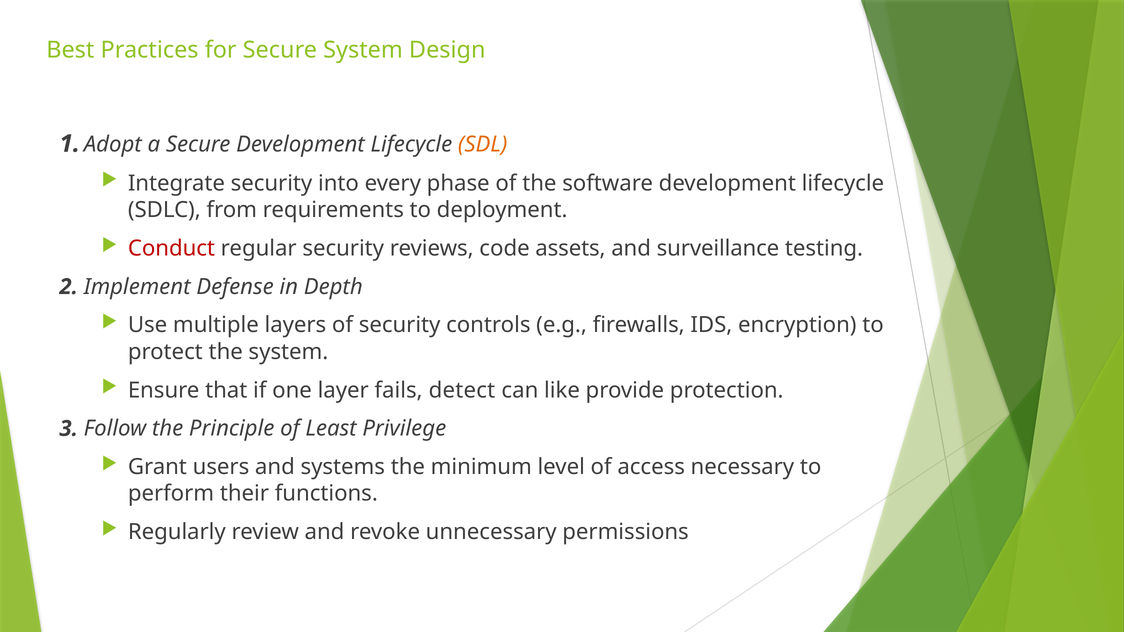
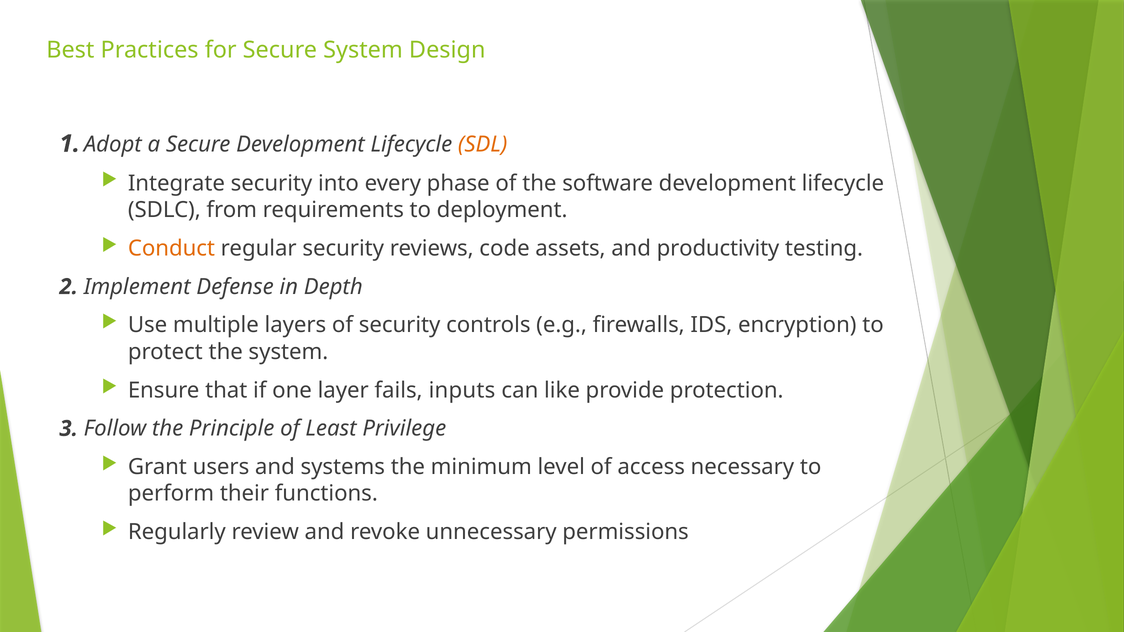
Conduct colour: red -> orange
surveillance: surveillance -> productivity
detect: detect -> inputs
